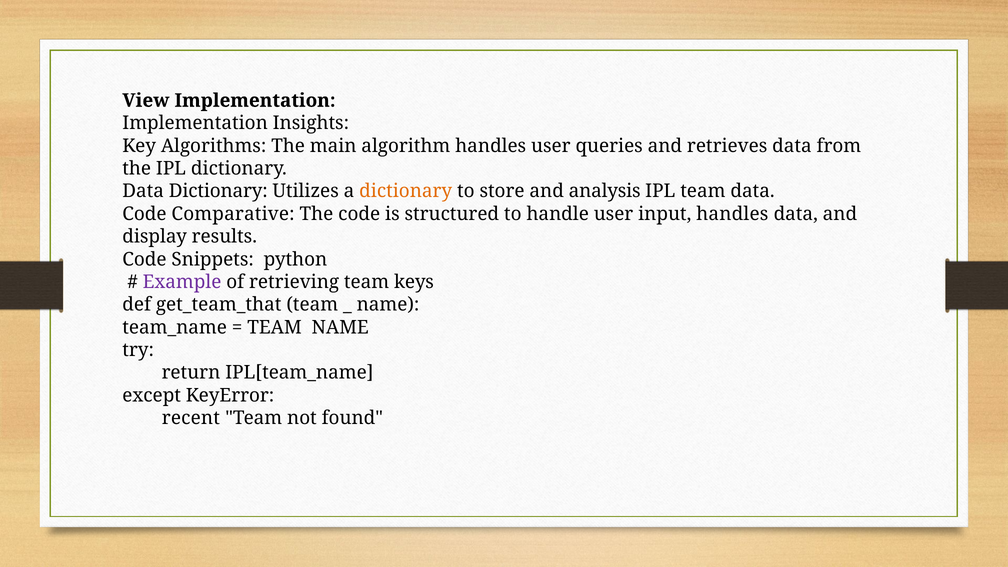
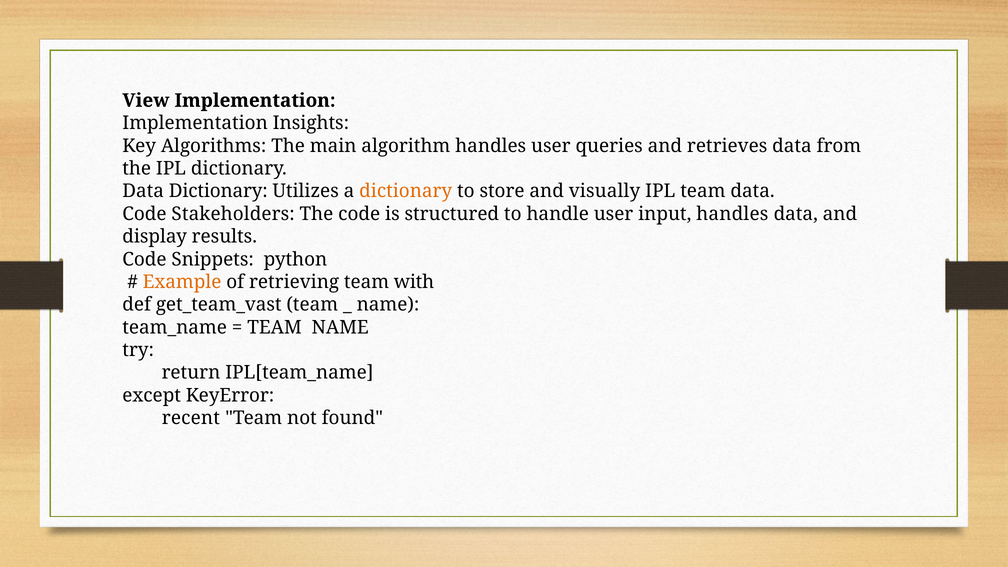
analysis: analysis -> visually
Comparative: Comparative -> Stakeholders
Example colour: purple -> orange
keys: keys -> with
get_team_that: get_team_that -> get_team_vast
